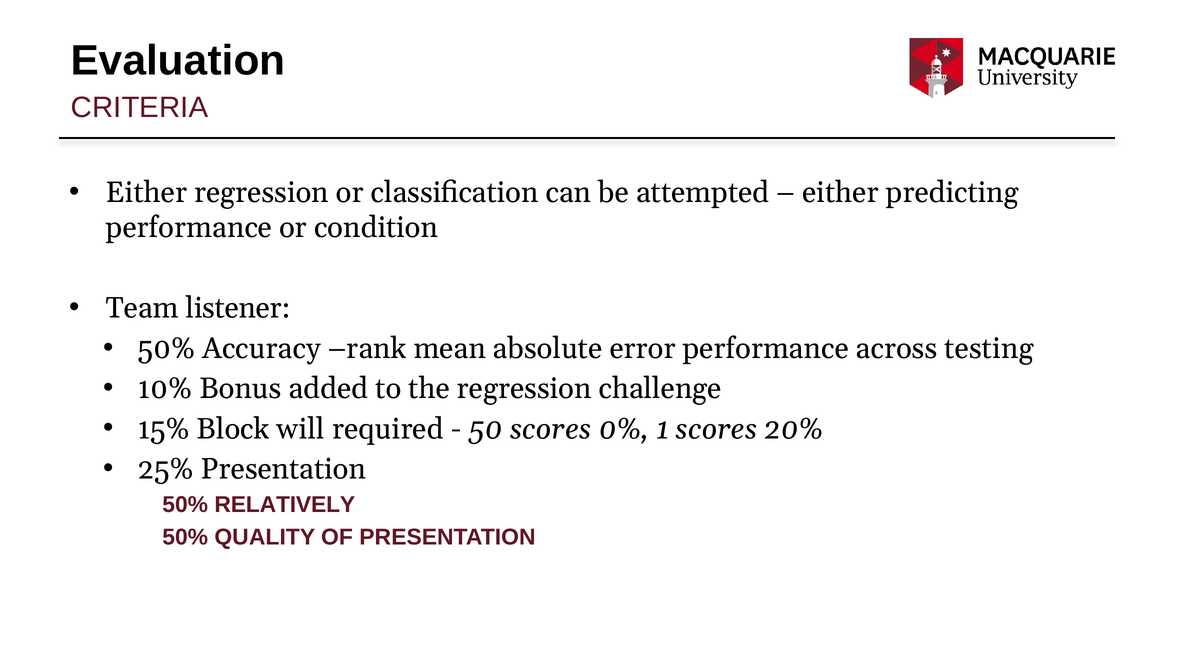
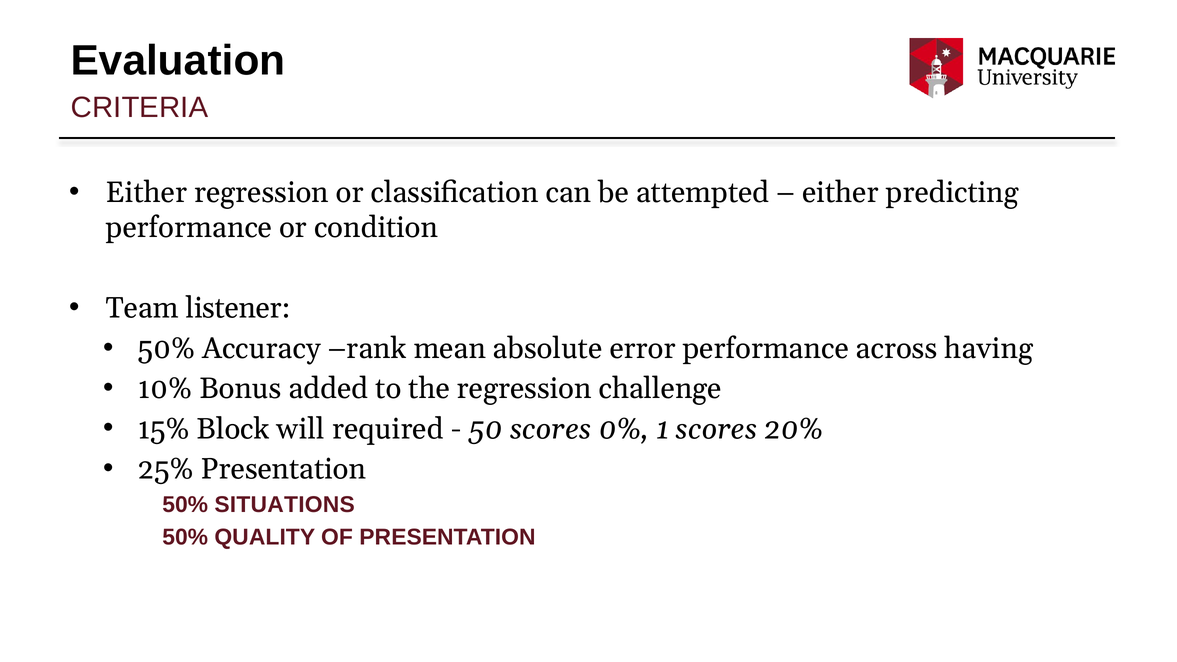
testing: testing -> having
RELATIVELY: RELATIVELY -> SITUATIONS
